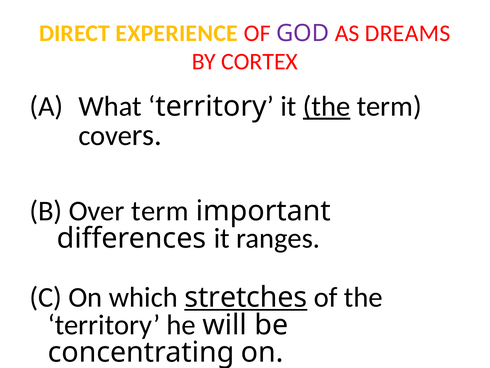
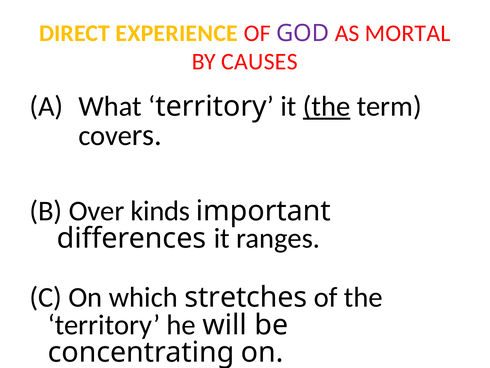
DREAMS: DREAMS -> MORTAL
CORTEX: CORTEX -> CAUSES
Over term: term -> kinds
stretches underline: present -> none
